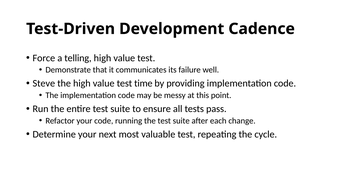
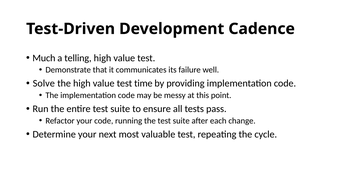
Force: Force -> Much
Steve: Steve -> Solve
